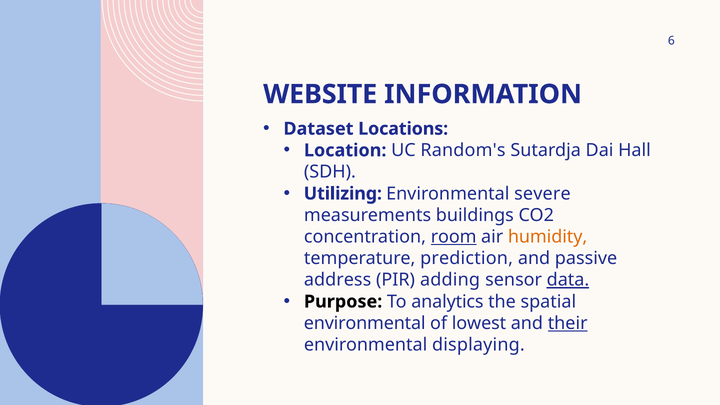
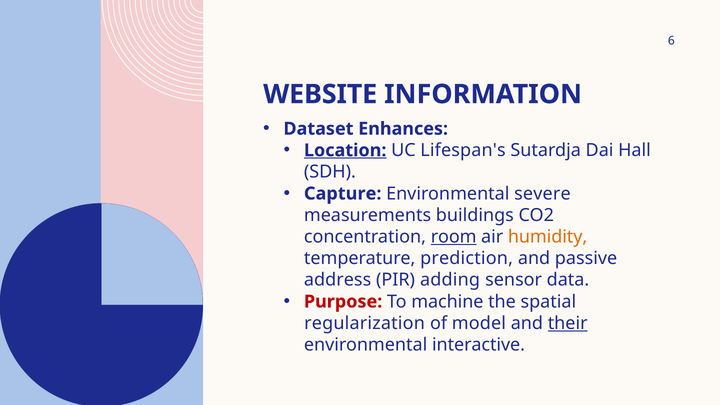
Locations: Locations -> Enhances
Location underline: none -> present
Random's: Random's -> Lifespan's
Utilizing: Utilizing -> Capture
data underline: present -> none
Purpose colour: black -> red
analytics: analytics -> machine
environmental at (365, 323): environmental -> regularization
lowest: lowest -> model
displaying: displaying -> interactive
